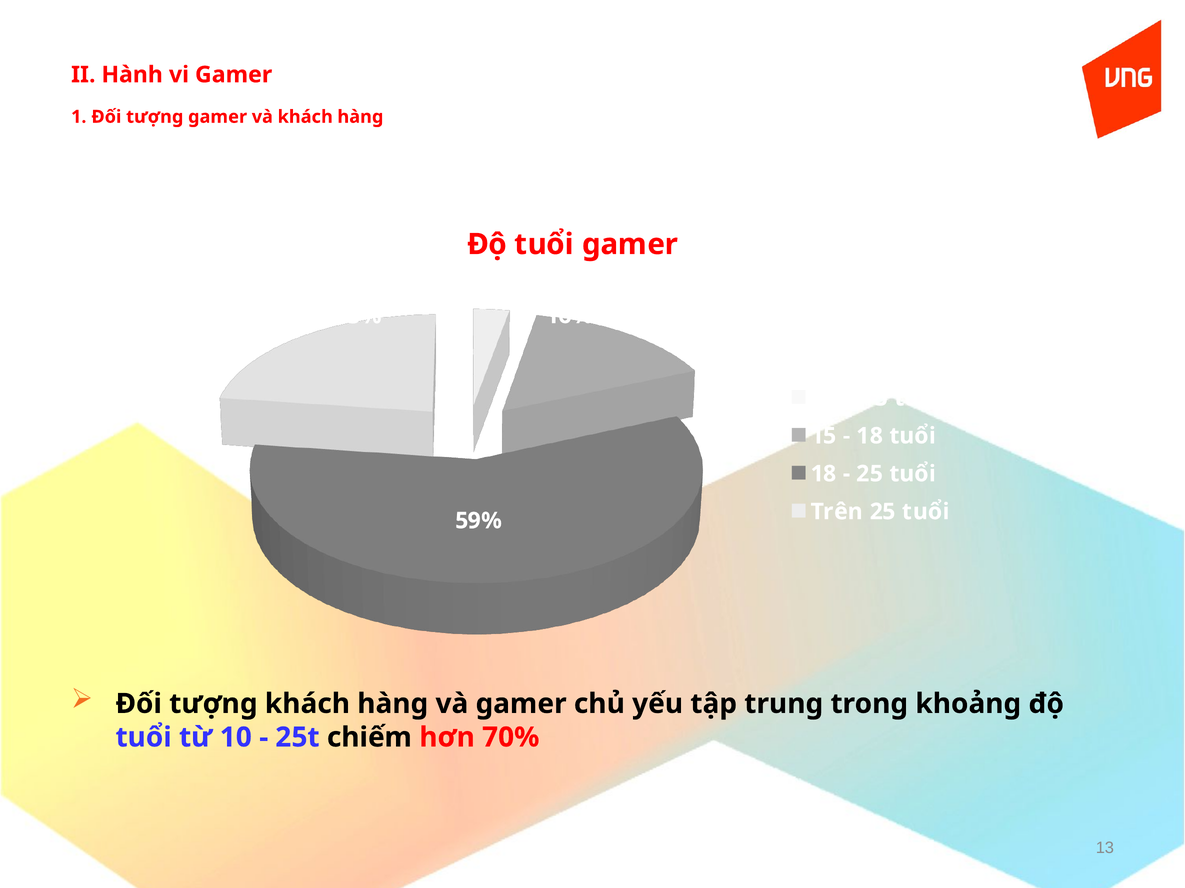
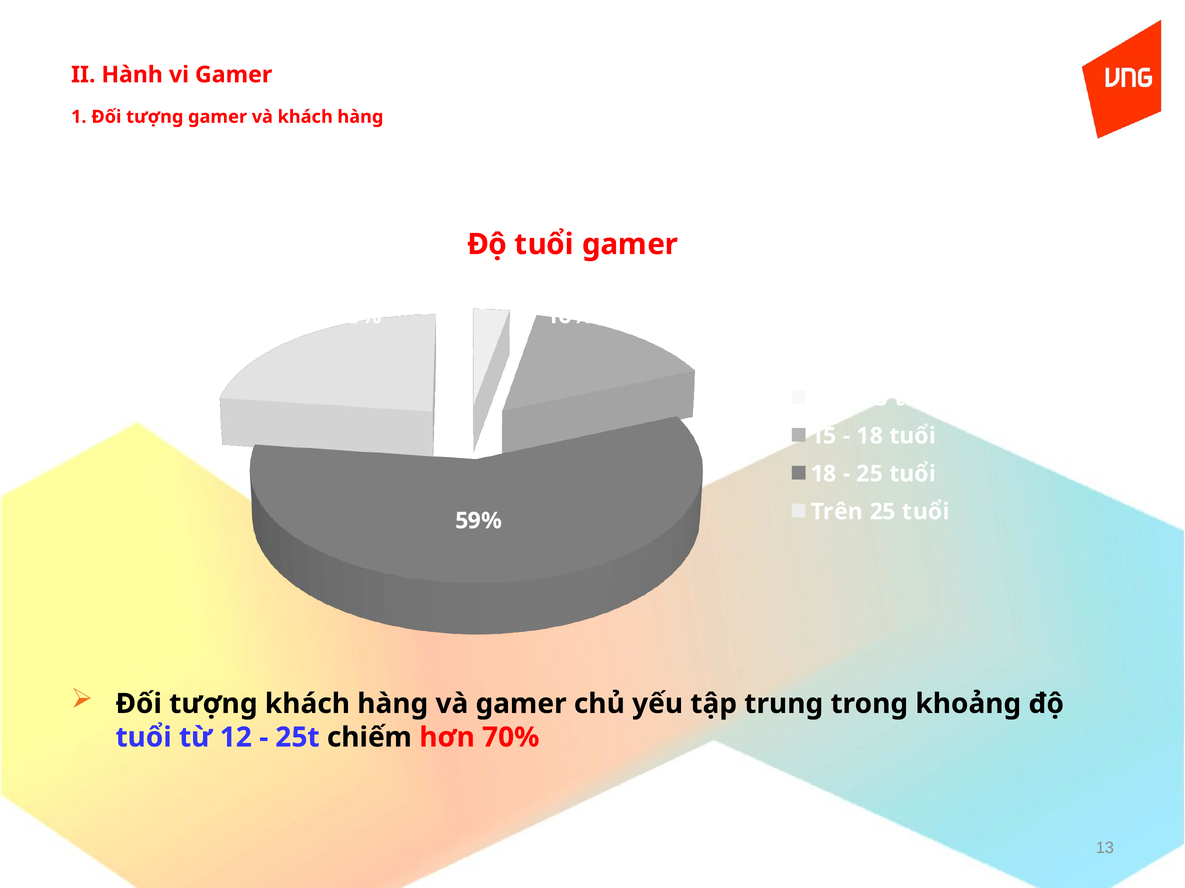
từ 10: 10 -> 12
